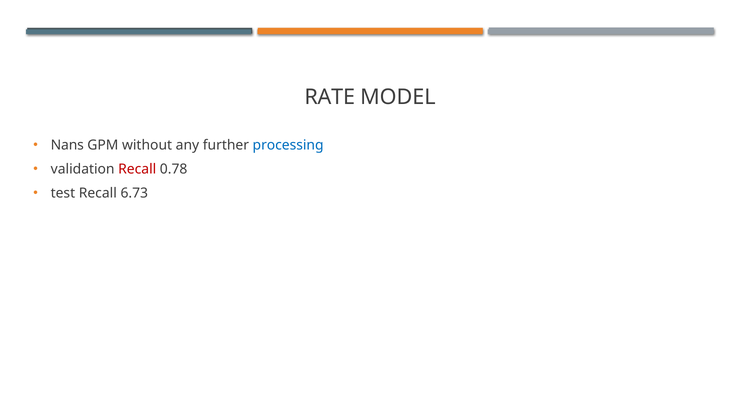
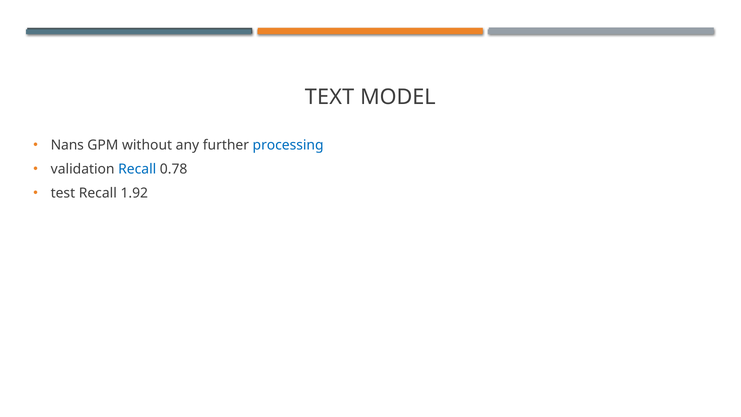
RATE: RATE -> TEXT
Recall at (137, 169) colour: red -> blue
6.73: 6.73 -> 1.92
